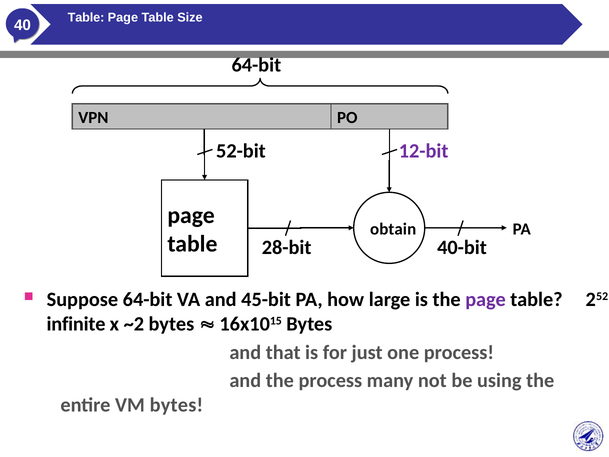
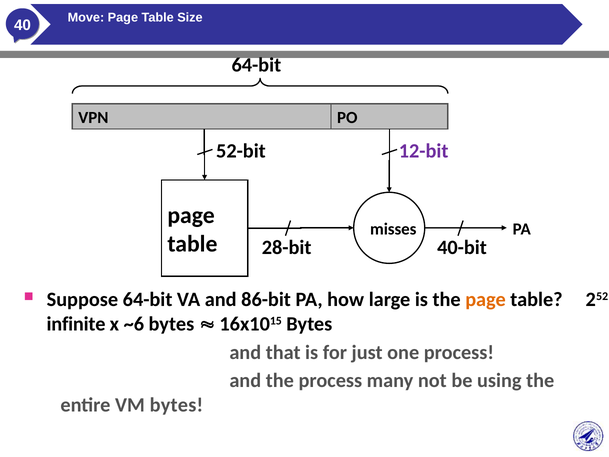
Table at (86, 18): Table -> Move
obtain: obtain -> misses
45-bit: 45-bit -> 86-bit
page at (486, 299) colour: purple -> orange
~2: ~2 -> ~6
